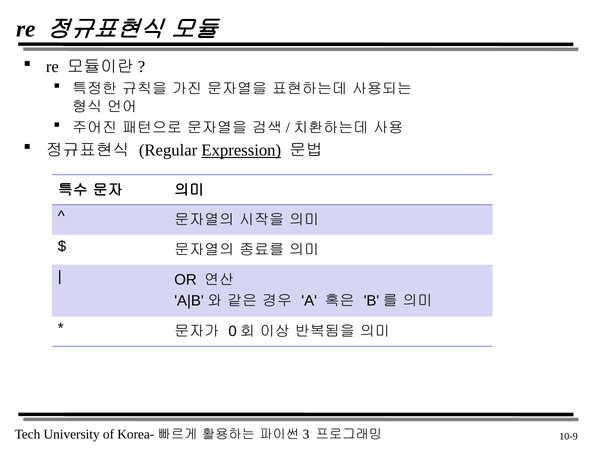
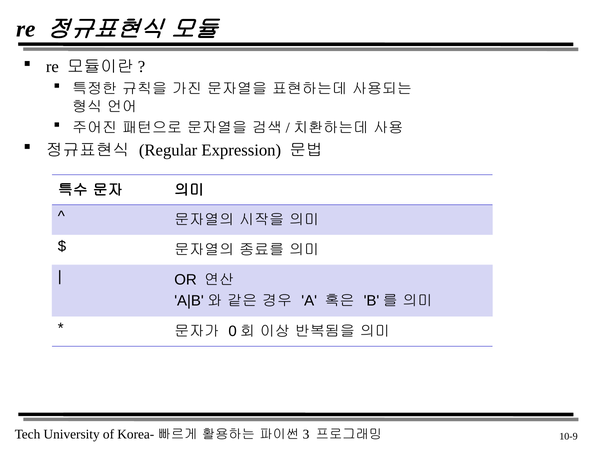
Expression underline: present -> none
